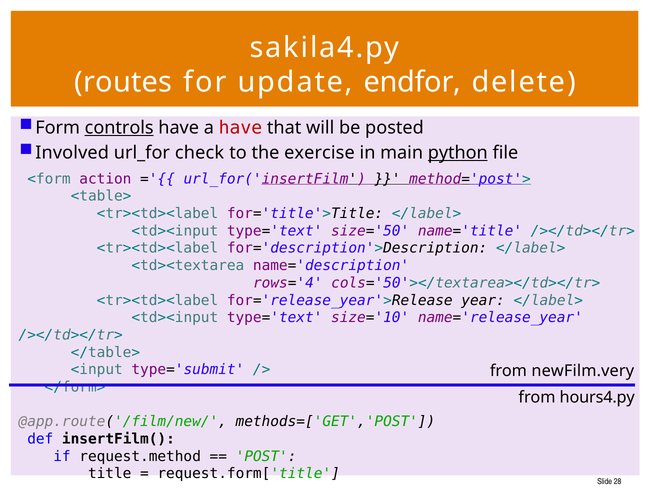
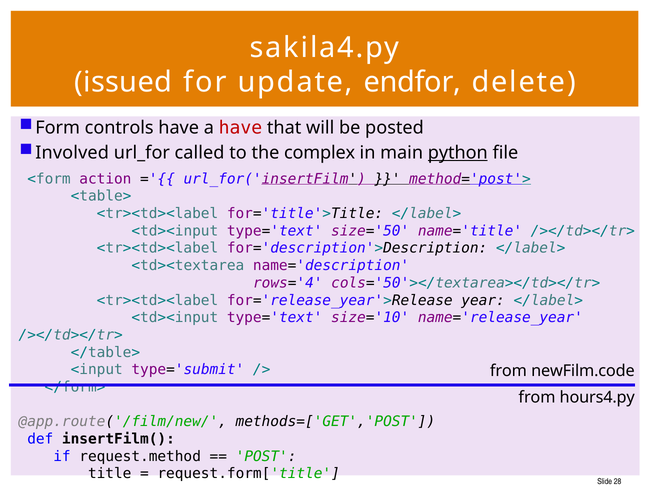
routes: routes -> issued
controls underline: present -> none
check: check -> called
exercise: exercise -> complex
newFilm.very: newFilm.very -> newFilm.code
